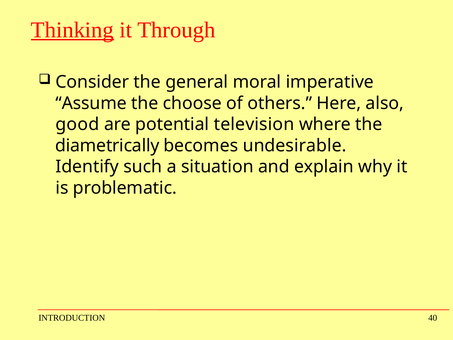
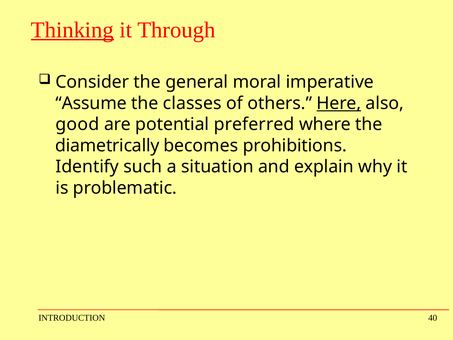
choose: choose -> classes
Here underline: none -> present
television: television -> preferred
undesirable: undesirable -> prohibitions
